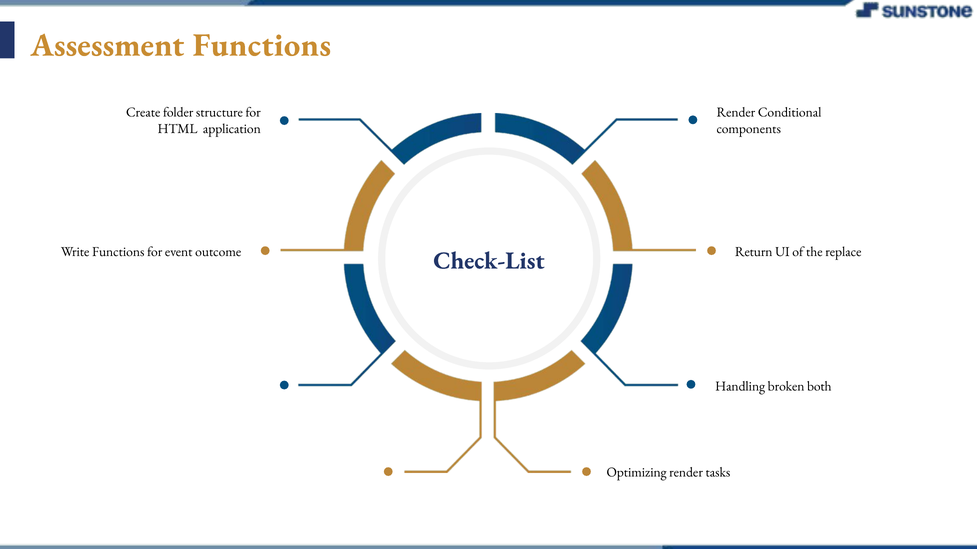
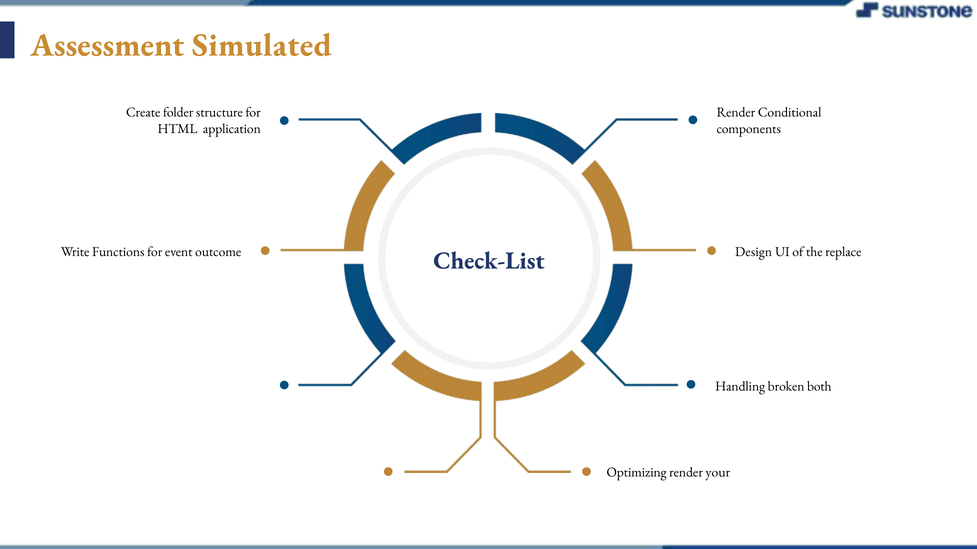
Assessment Functions: Functions -> Simulated
Return: Return -> Design
tasks: tasks -> your
